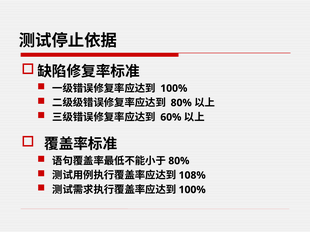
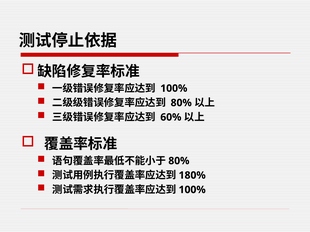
108%: 108% -> 180%
